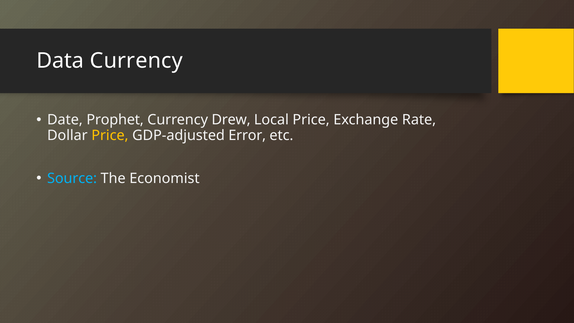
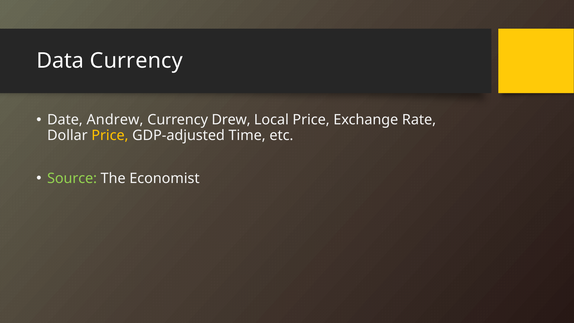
Prophet: Prophet -> Andrew
Error: Error -> Time
Source colour: light blue -> light green
